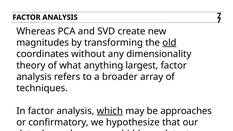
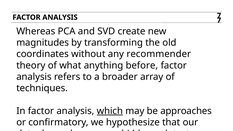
old underline: present -> none
dimensionality: dimensionality -> recommender
largest: largest -> before
